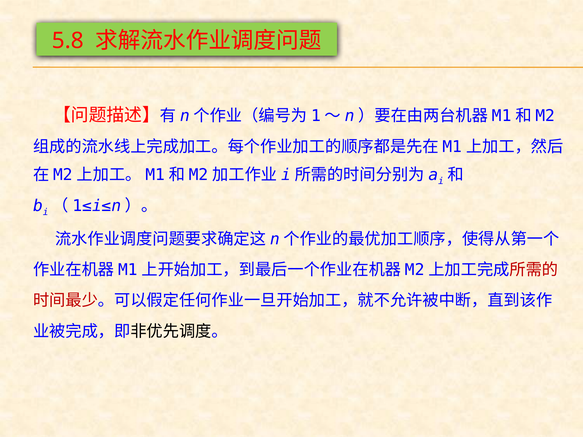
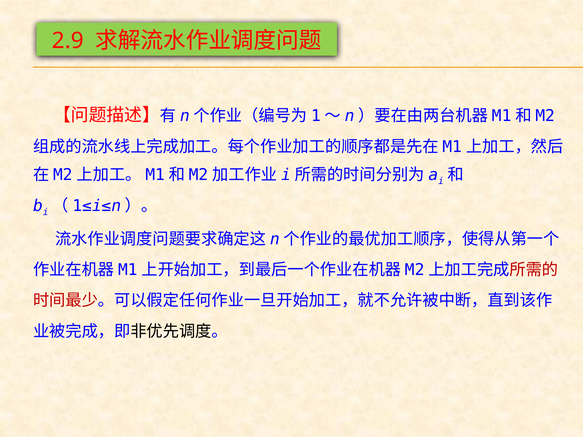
5.8: 5.8 -> 2.9
